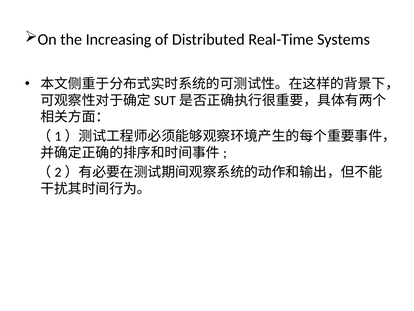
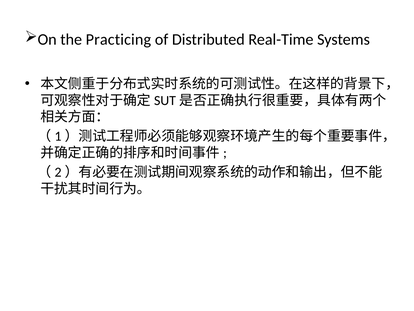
Increasing: Increasing -> Practicing
